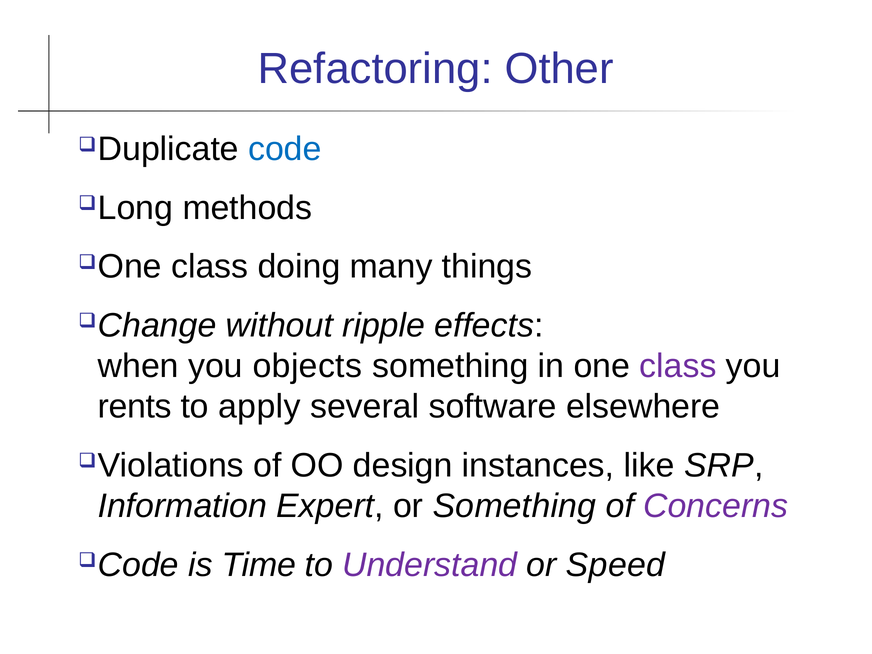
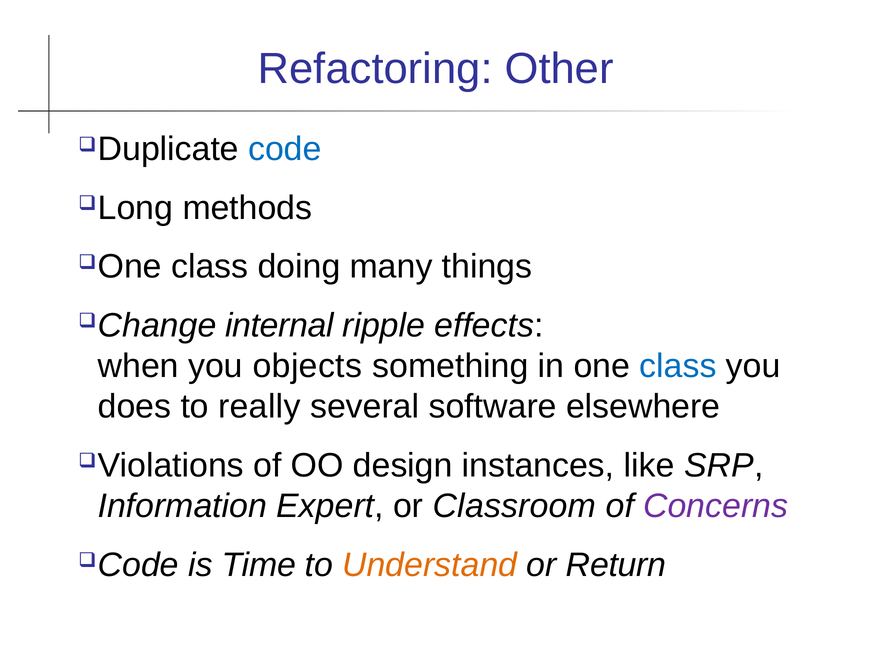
without: without -> internal
class at (678, 366) colour: purple -> blue
rents: rents -> does
apply: apply -> really
or Something: Something -> Classroom
Understand colour: purple -> orange
Speed: Speed -> Return
